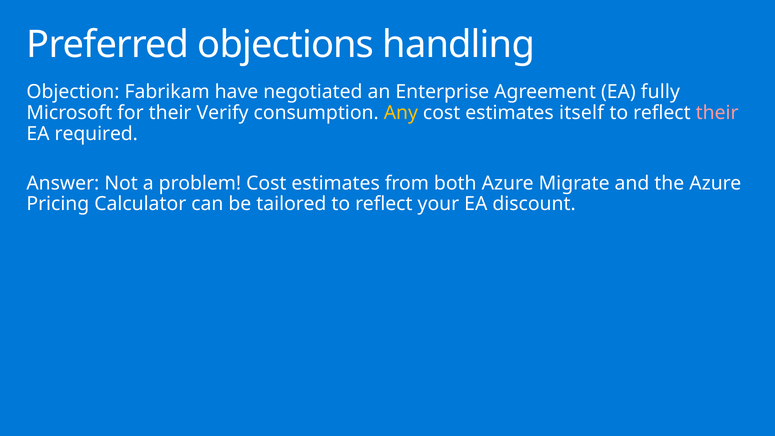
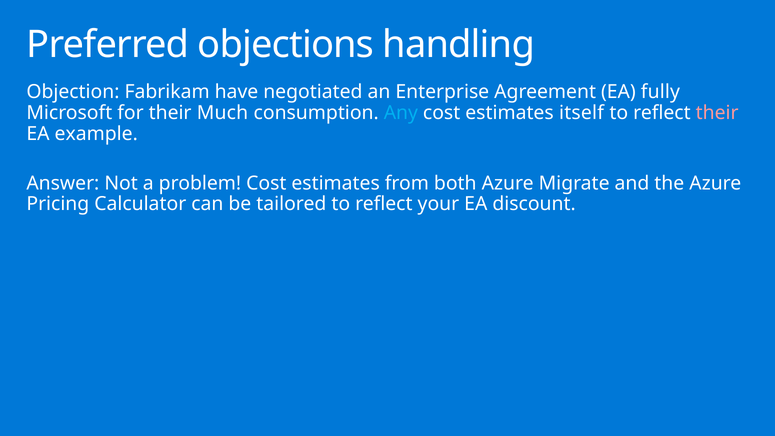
Verify: Verify -> Much
Any colour: yellow -> light blue
required: required -> example
